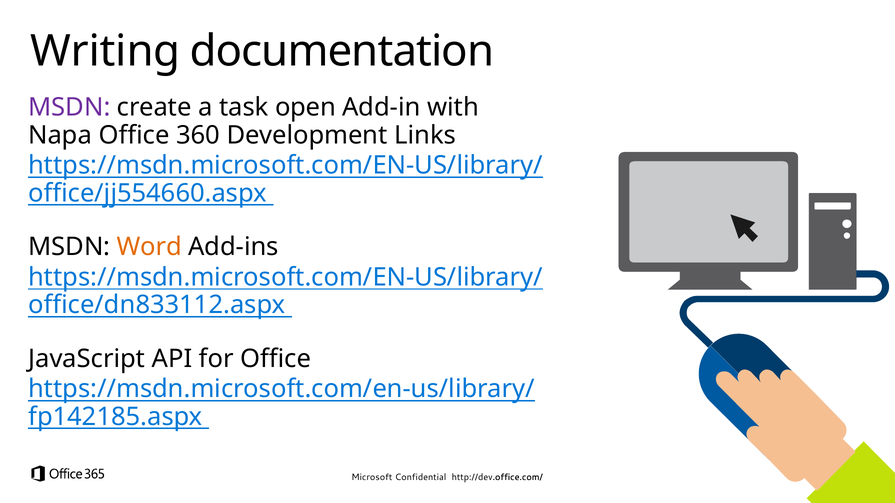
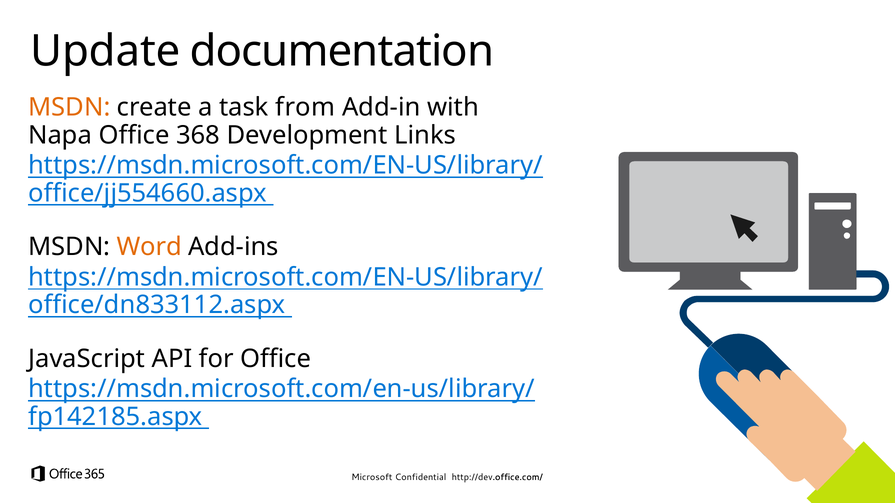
Writing: Writing -> Update
MSDN at (69, 108) colour: purple -> orange
open: open -> from
360: 360 -> 368
